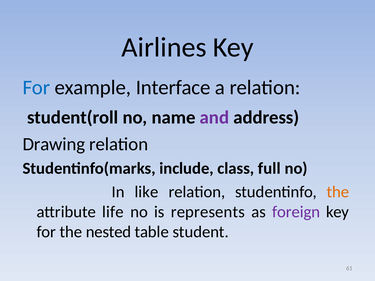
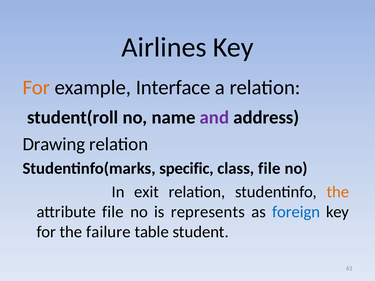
For at (36, 88) colour: blue -> orange
include: include -> specific
class full: full -> file
like: like -> exit
attribute life: life -> file
foreign colour: purple -> blue
nested: nested -> failure
